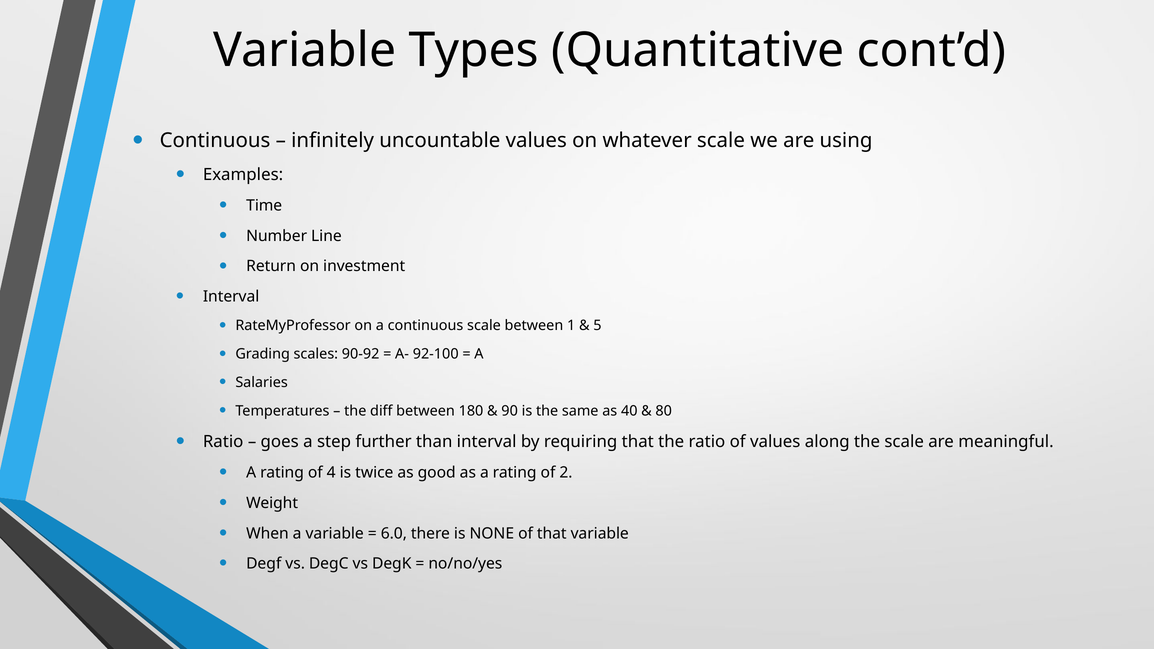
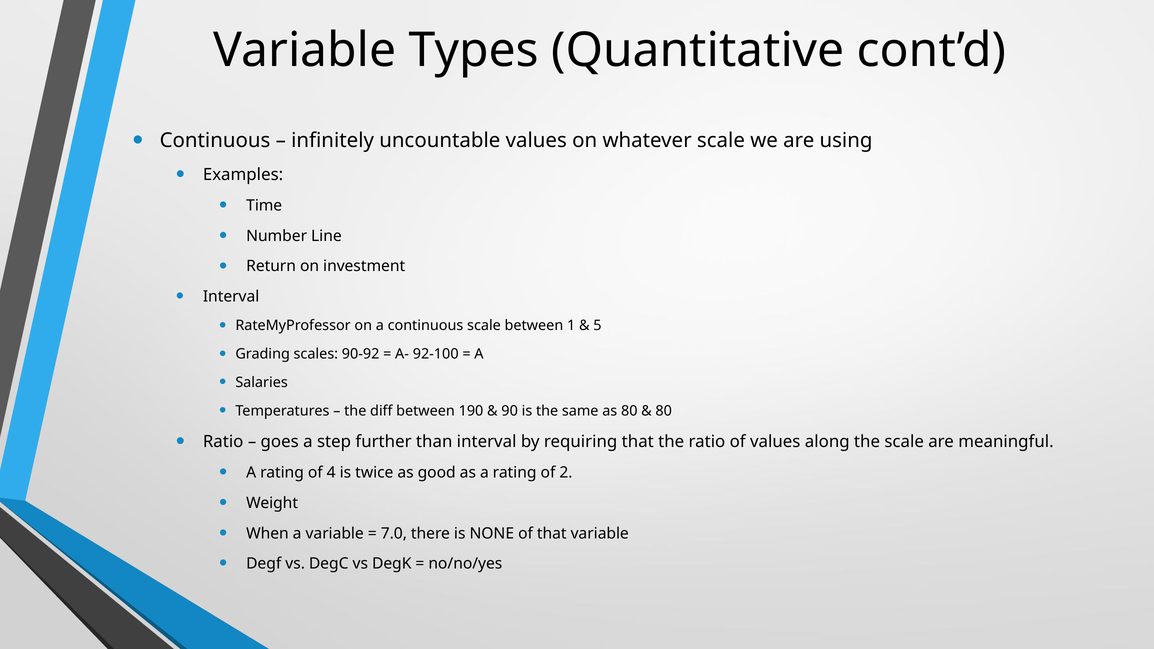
180: 180 -> 190
as 40: 40 -> 80
6.0: 6.0 -> 7.0
